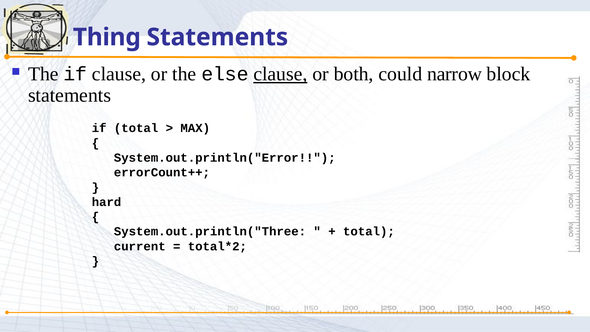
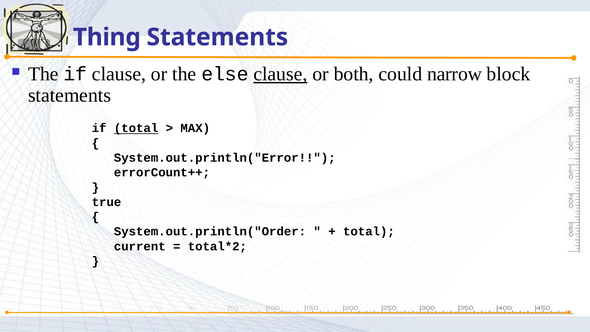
total at (136, 128) underline: none -> present
hard: hard -> true
System.out.println("Three: System.out.println("Three -> System.out.println("Order
